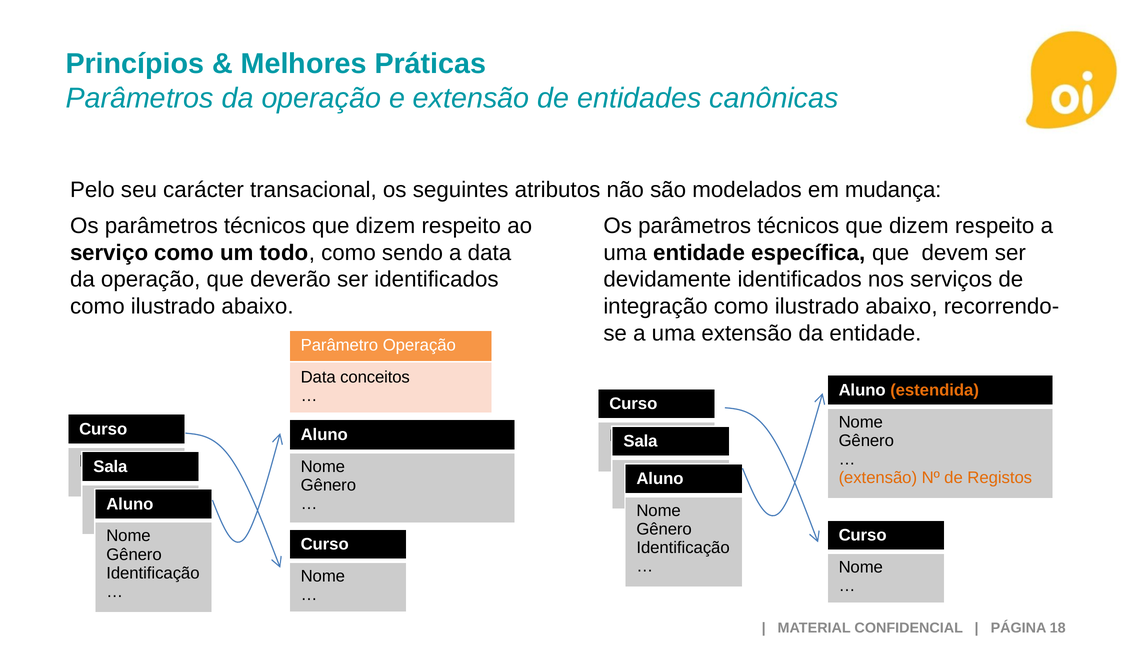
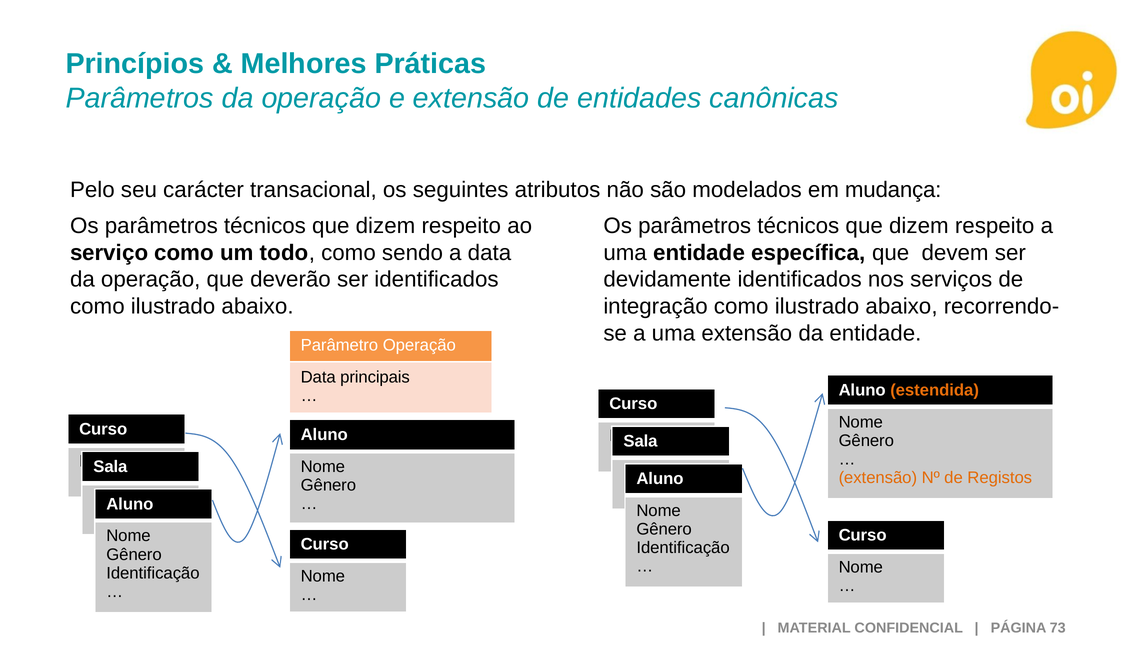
conceitos: conceitos -> principais
18: 18 -> 73
